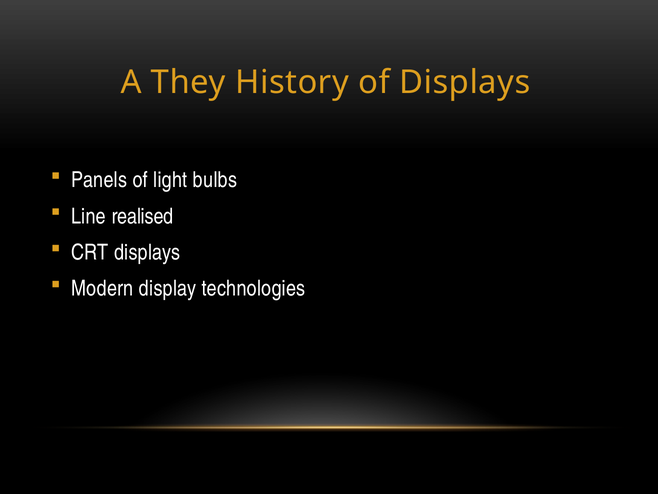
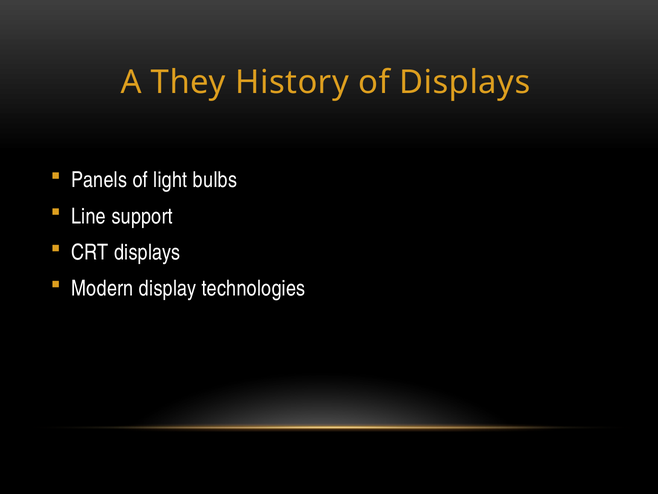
realised: realised -> support
